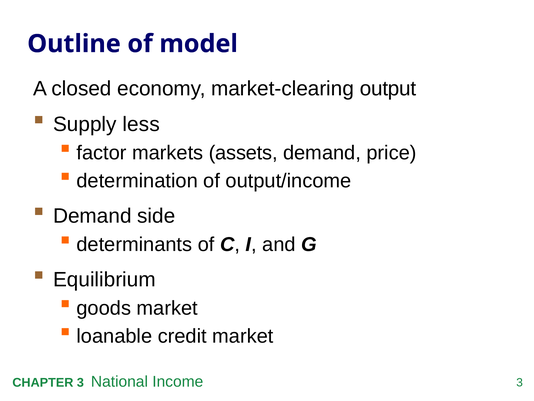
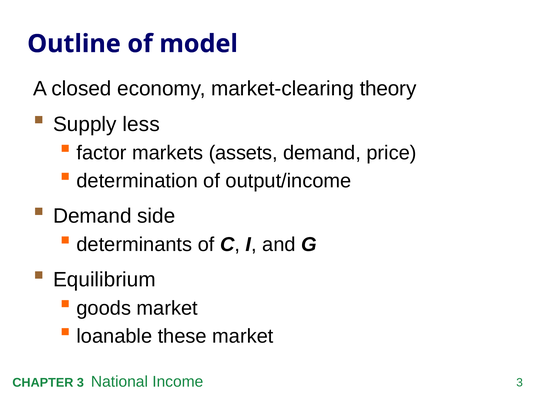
output: output -> theory
credit: credit -> these
